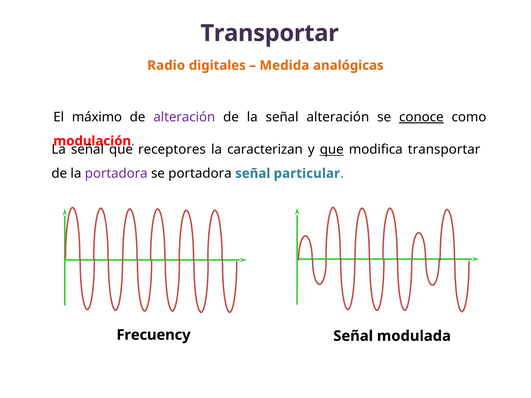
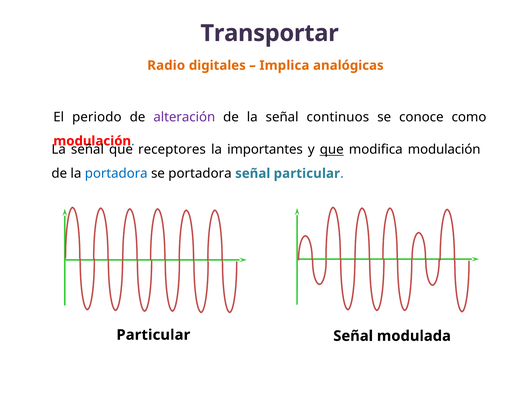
Medida: Medida -> Implica
máximo: máximo -> periodo
señal alteración: alteración -> continuos
conoce underline: present -> none
caracterizan: caracterizan -> importantes
modifica transportar: transportar -> modulación
portadora at (116, 174) colour: purple -> blue
Frecuency at (153, 335): Frecuency -> Particular
